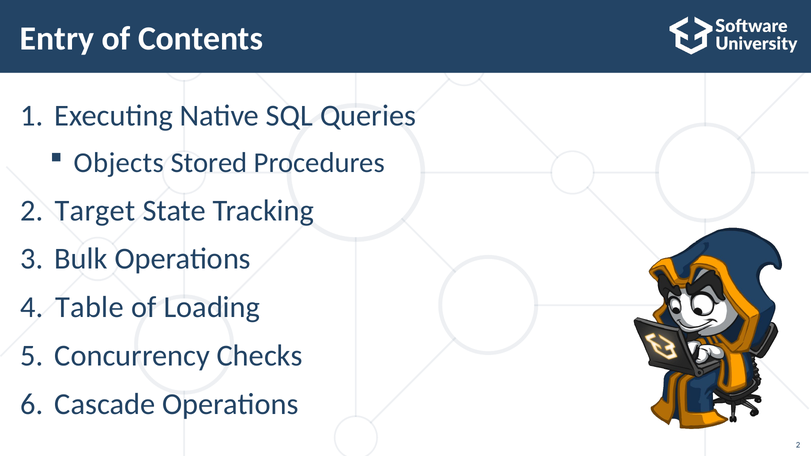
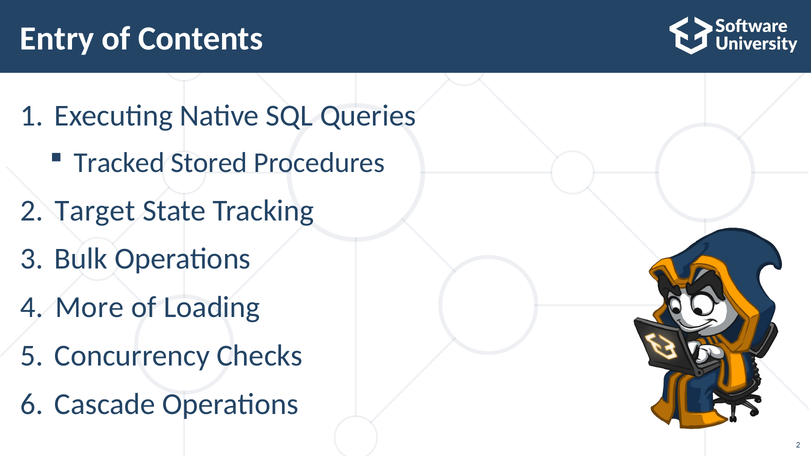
Objects: Objects -> Tracked
Table: Table -> More
